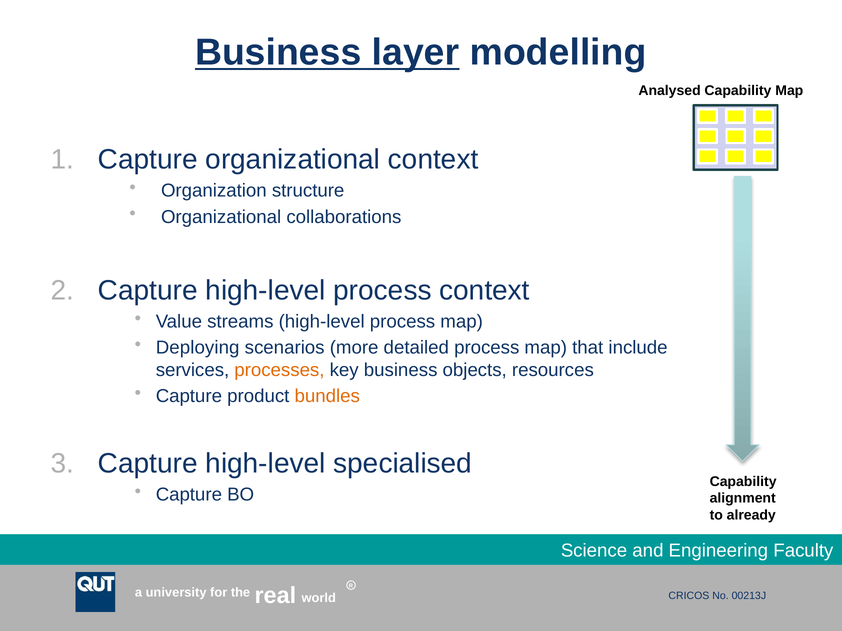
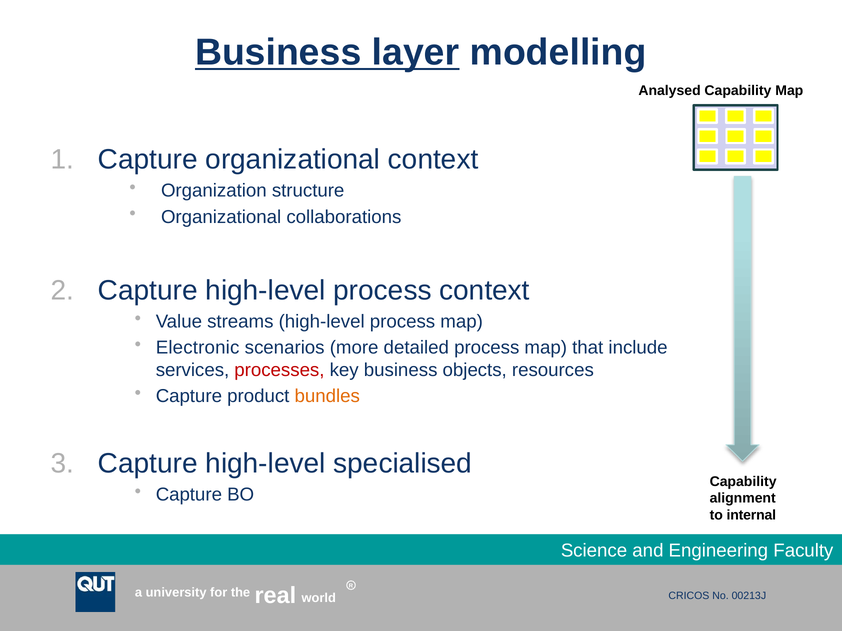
Deploying: Deploying -> Electronic
processes colour: orange -> red
already: already -> internal
